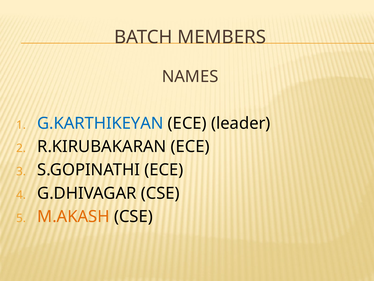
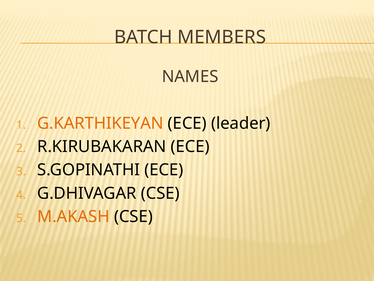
G.KARTHIKEYAN colour: blue -> orange
